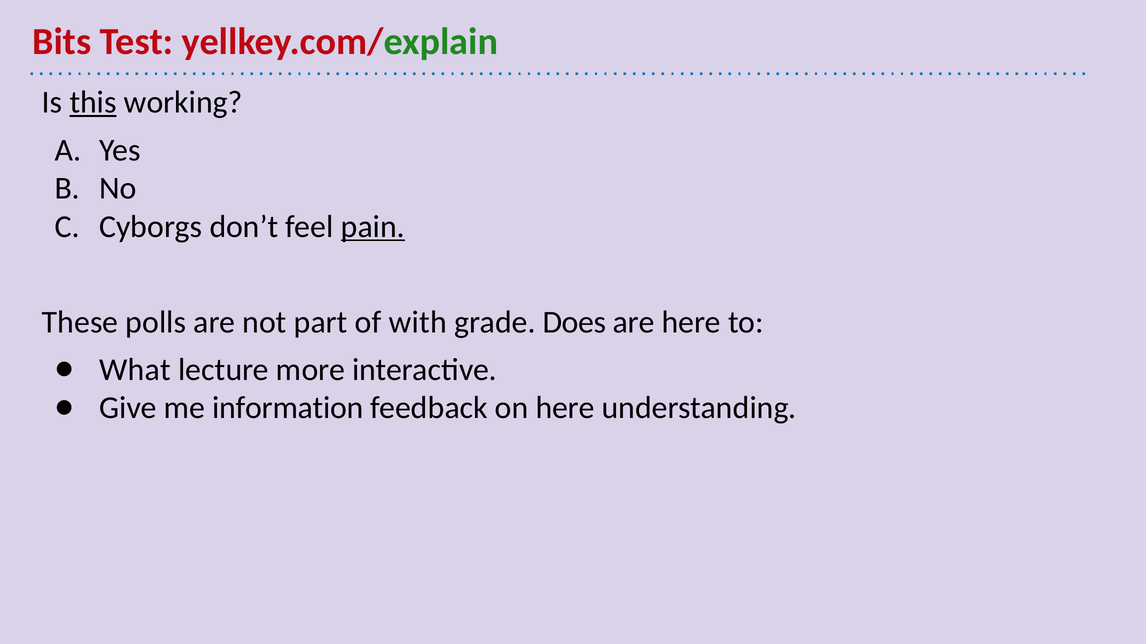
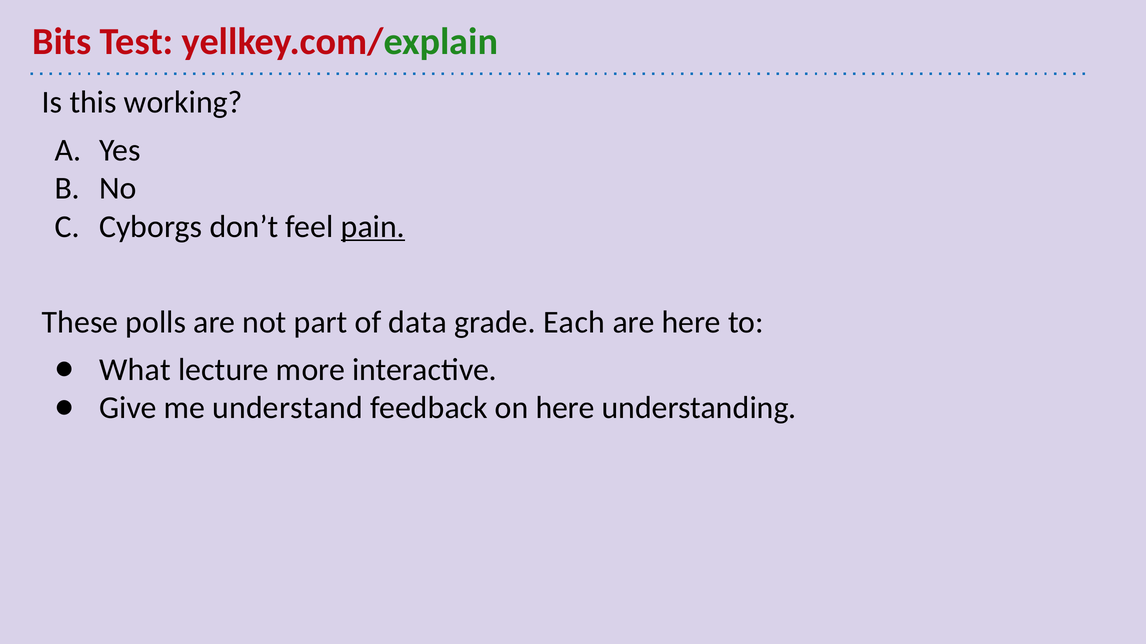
this underline: present -> none
with: with -> data
Does: Does -> Each
information: information -> understand
